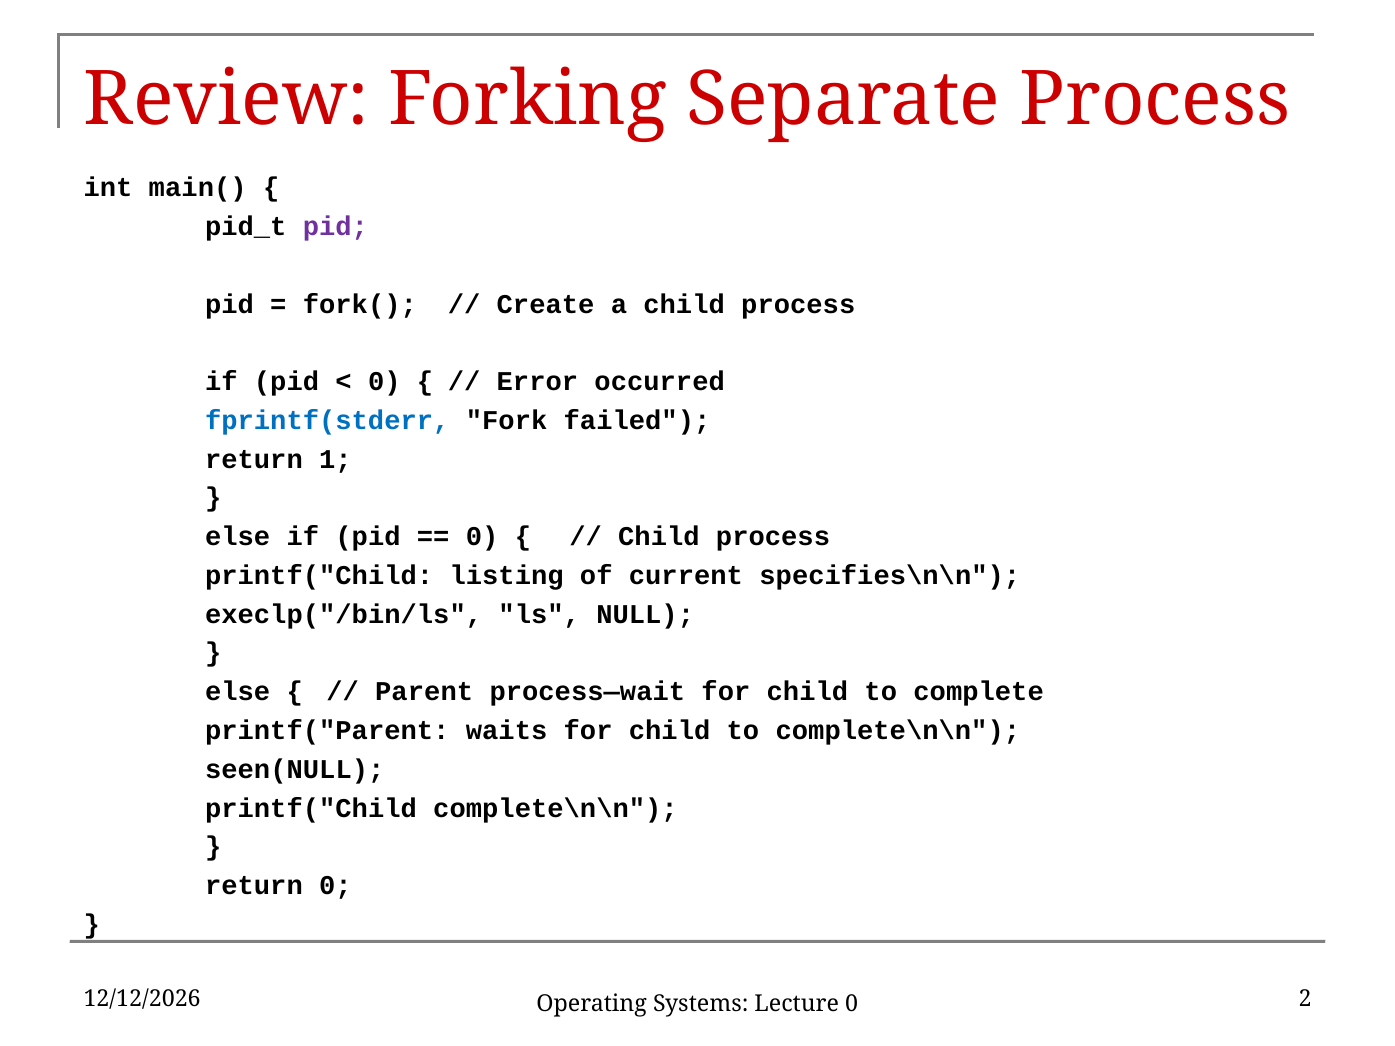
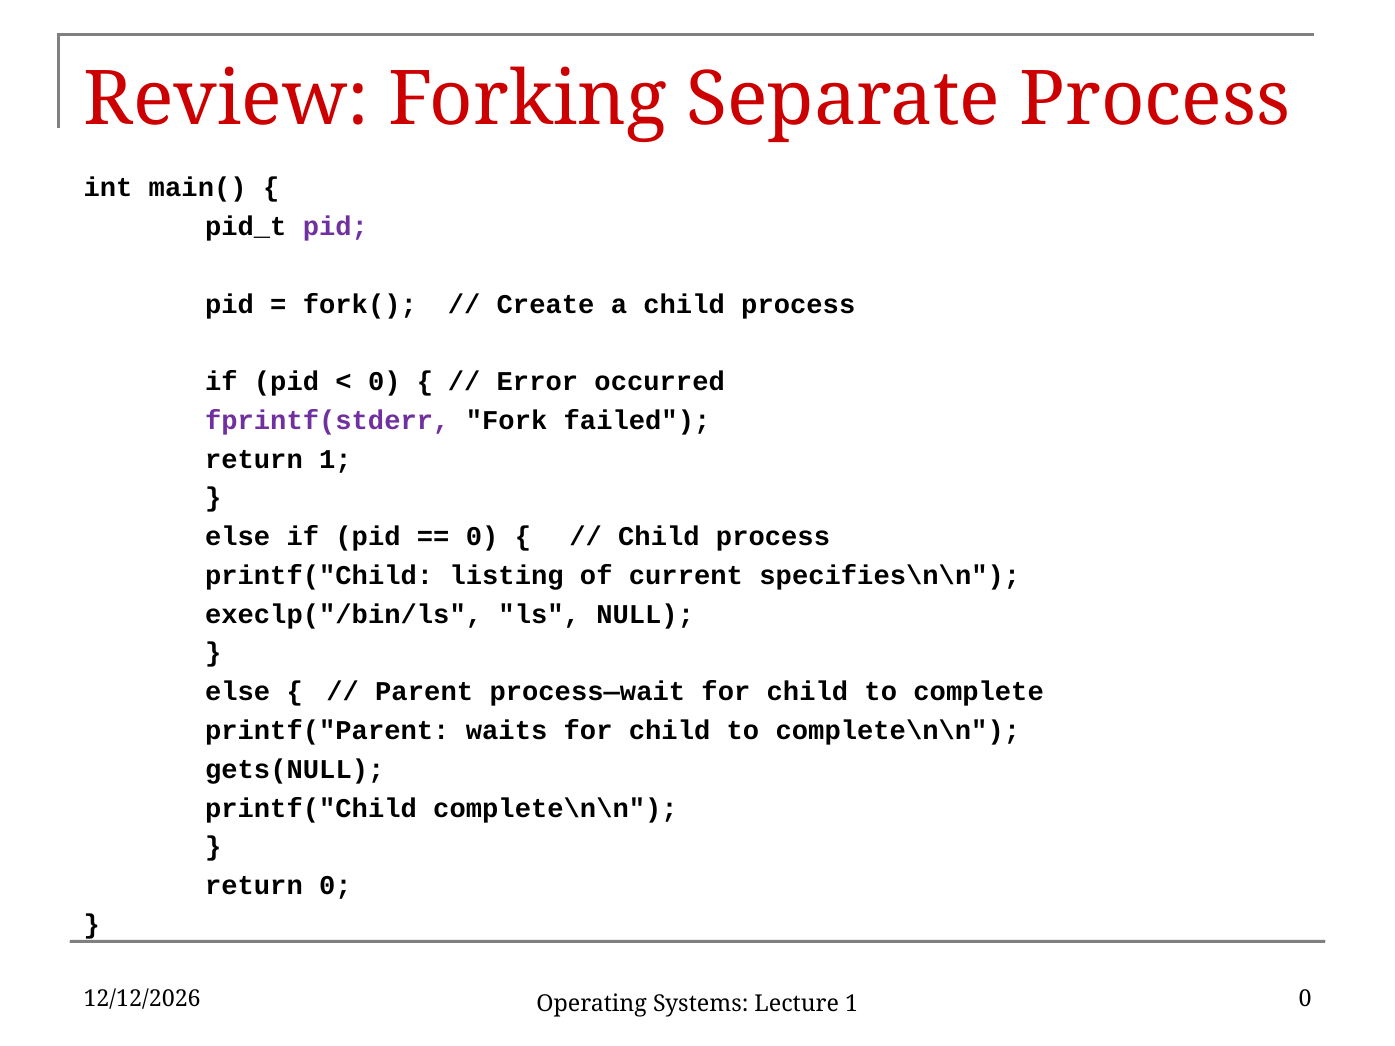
fprintf(stderr colour: blue -> purple
seen(NULL: seen(NULL -> gets(NULL
2 at (1305, 999): 2 -> 0
Lecture 0: 0 -> 1
